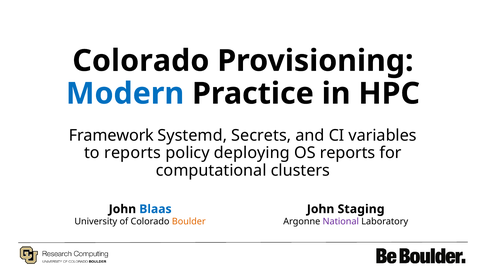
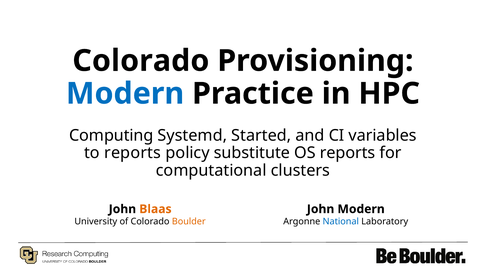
Framework: Framework -> Computing
Secrets: Secrets -> Started
deploying: deploying -> substitute
Blaas colour: blue -> orange
John Staging: Staging -> Modern
National colour: purple -> blue
